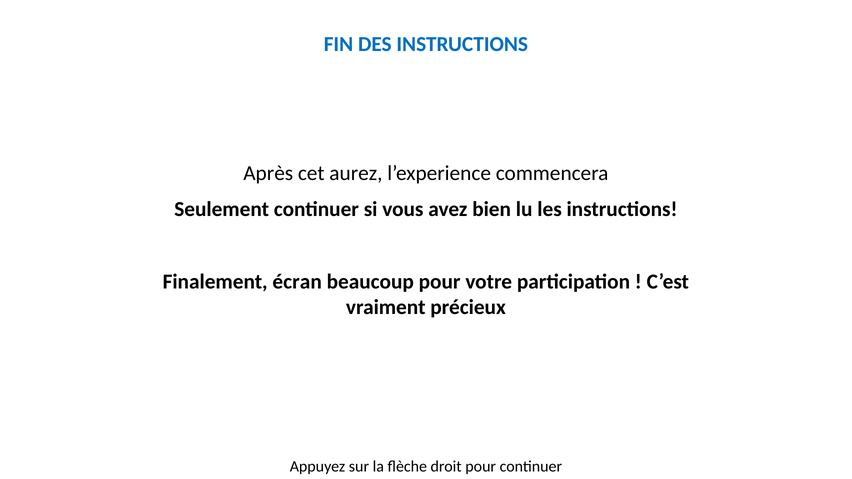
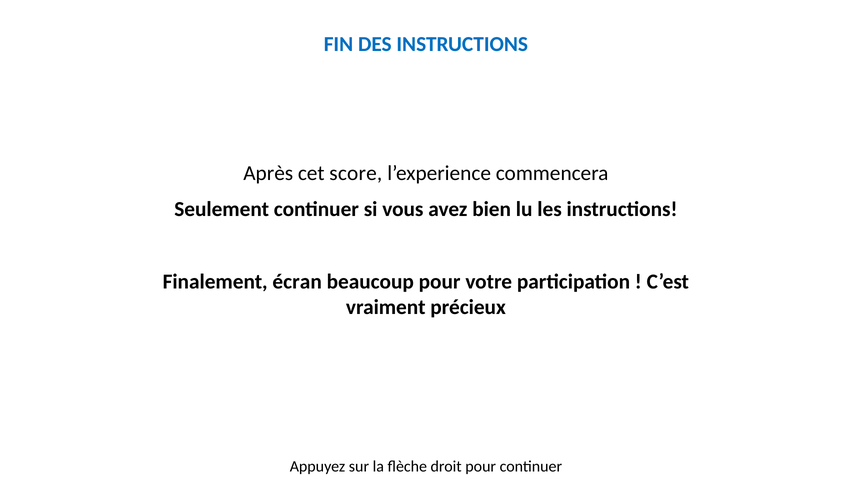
aurez: aurez -> score
